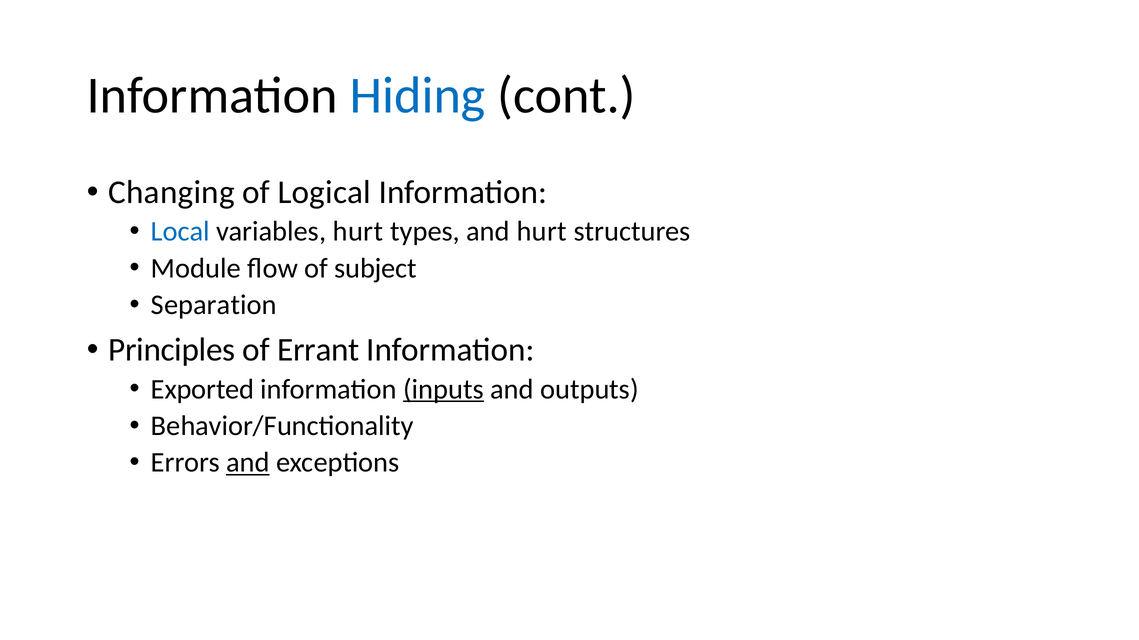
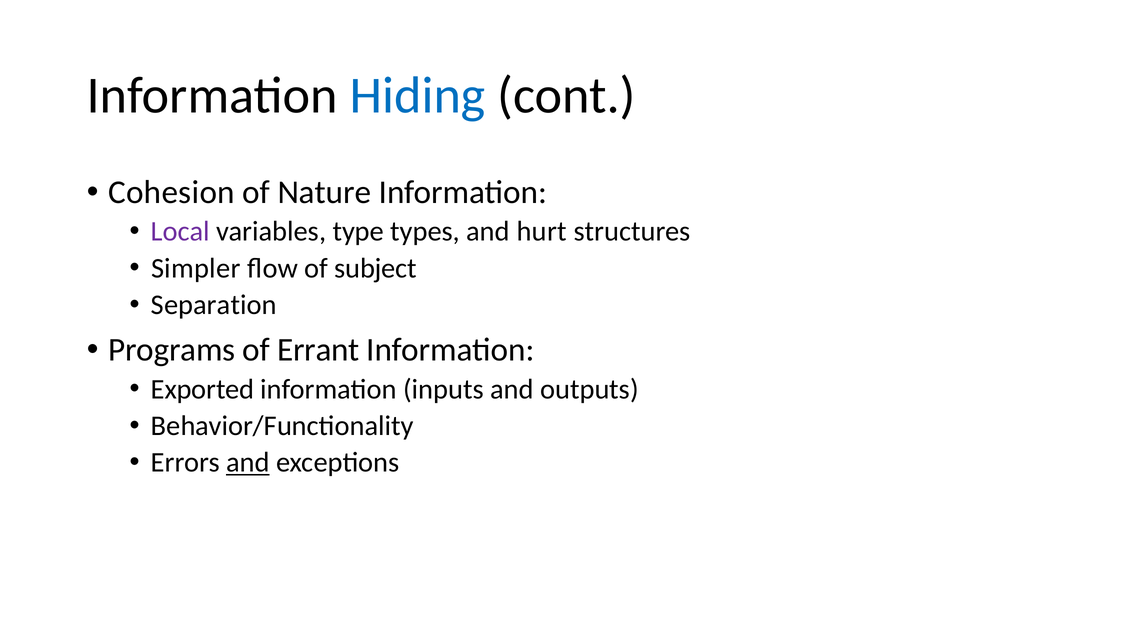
Changing: Changing -> Cohesion
Logical: Logical -> Nature
Local colour: blue -> purple
variables hurt: hurt -> type
Module: Module -> Simpler
Principles: Principles -> Programs
inputs underline: present -> none
